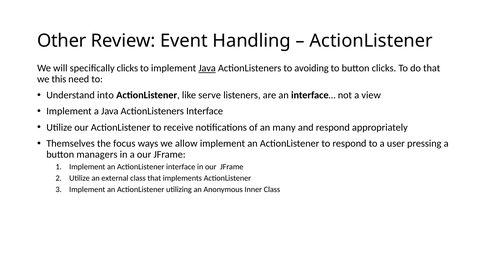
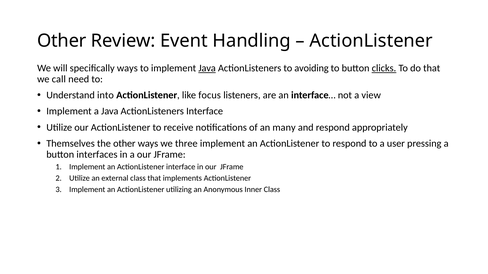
specifically clicks: clicks -> ways
clicks at (384, 68) underline: none -> present
this: this -> call
serve: serve -> focus
the focus: focus -> other
allow: allow -> three
managers: managers -> interfaces
